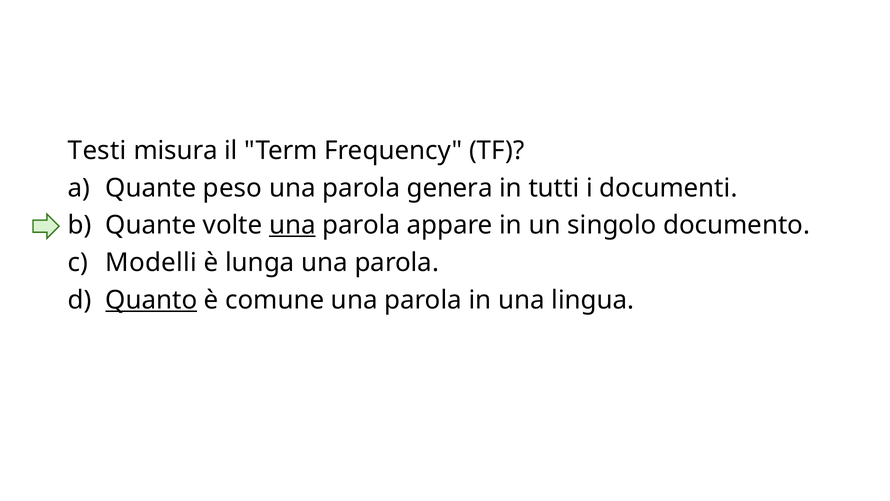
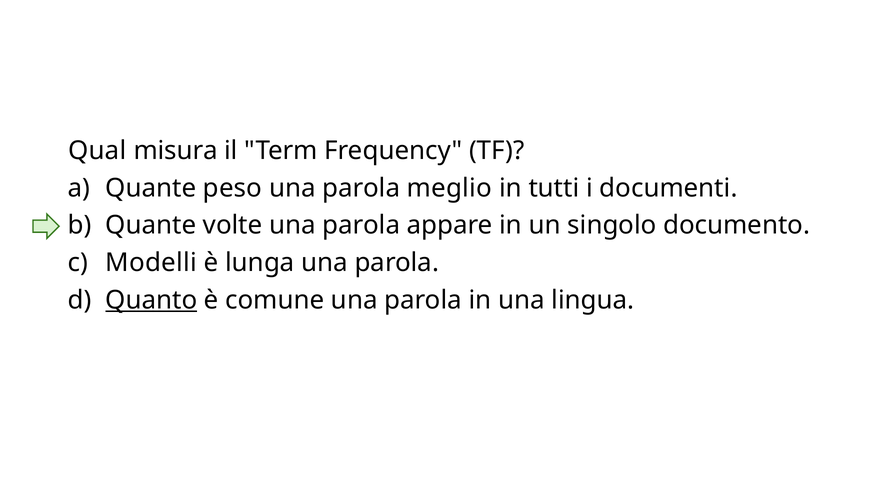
Testi: Testi -> Qual
genera: genera -> meglio
una at (292, 225) underline: present -> none
